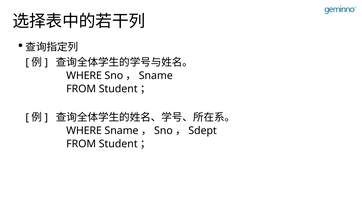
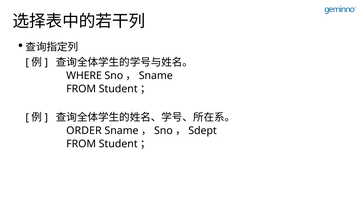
WHERE at (84, 130): WHERE -> ORDER
